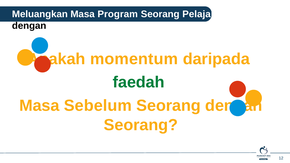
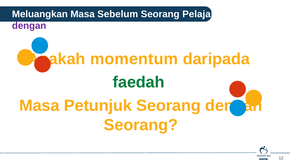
Program: Program -> Sebelum
dengan at (29, 26) colour: black -> purple
Sebelum: Sebelum -> Petunjuk
